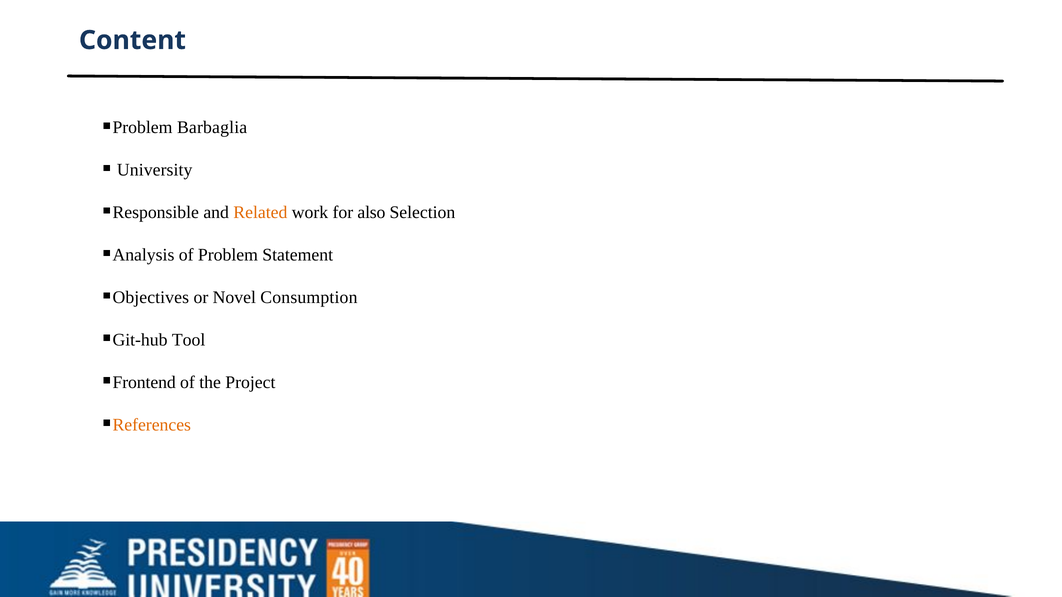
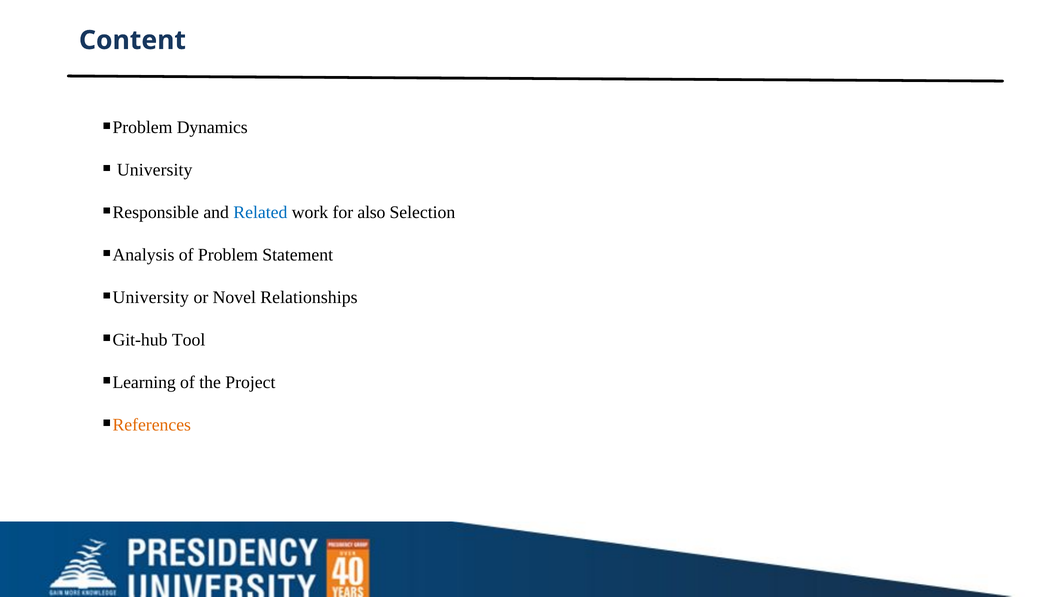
Barbaglia: Barbaglia -> Dynamics
Related colour: orange -> blue
Objectives at (151, 297): Objectives -> University
Consumption: Consumption -> Relationships
Frontend: Frontend -> Learning
